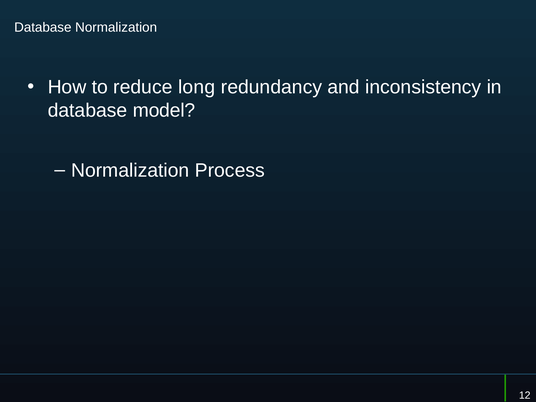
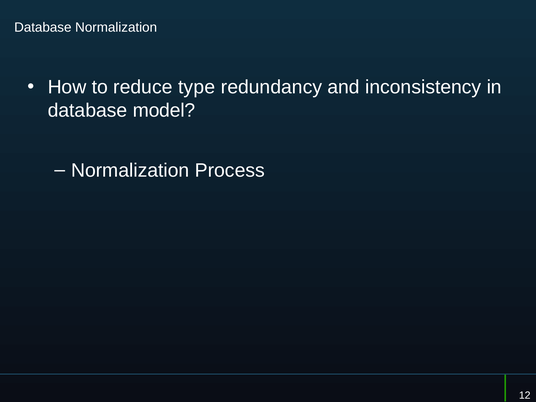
long: long -> type
